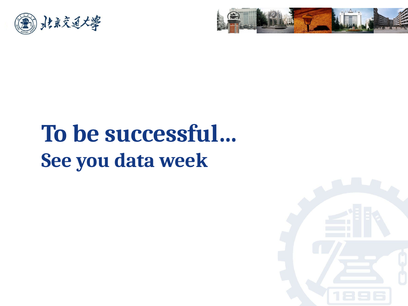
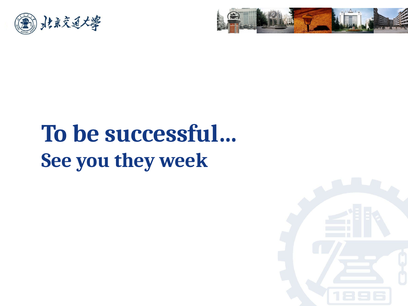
data: data -> they
